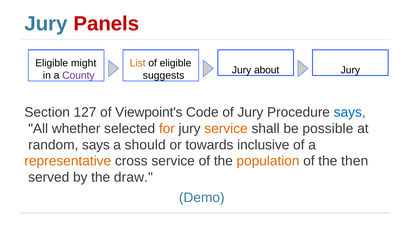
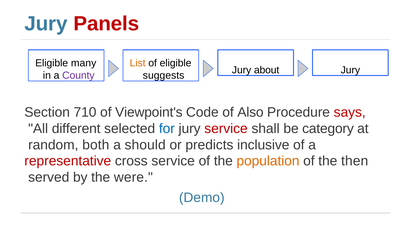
might: might -> many
127: 127 -> 710
of Jury: Jury -> Also
says at (350, 112) colour: blue -> red
whether: whether -> different
for colour: orange -> blue
service at (226, 129) colour: orange -> red
possible: possible -> category
random says: says -> both
towards: towards -> predicts
representative colour: orange -> red
draw: draw -> were
